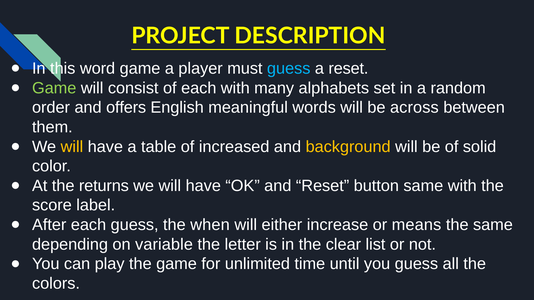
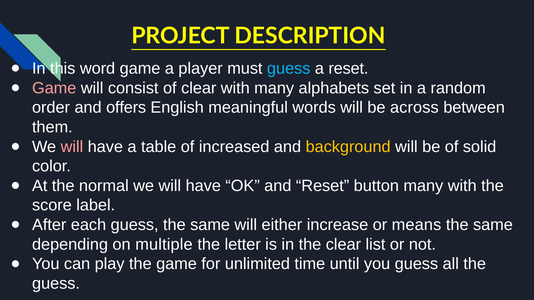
Game at (54, 88) colour: light green -> pink
of each: each -> clear
will at (72, 147) colour: yellow -> pink
returns: returns -> normal
button same: same -> many
guess the when: when -> same
variable: variable -> multiple
colors at (56, 284): colors -> guess
